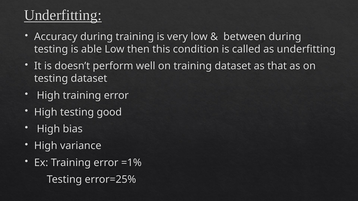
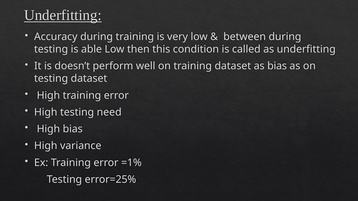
as that: that -> bias
good: good -> need
